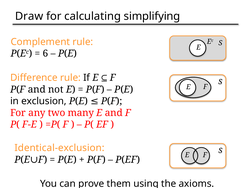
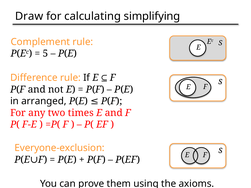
6: 6 -> 5
exclusion: exclusion -> arranged
many: many -> times
Identical-exclusion: Identical-exclusion -> Everyone-exclusion
